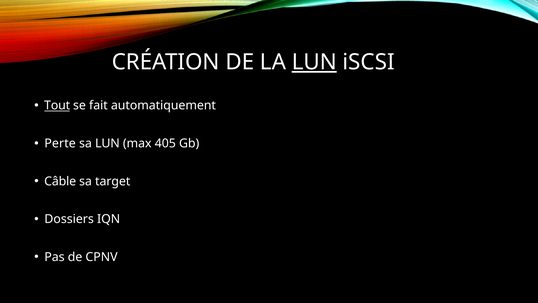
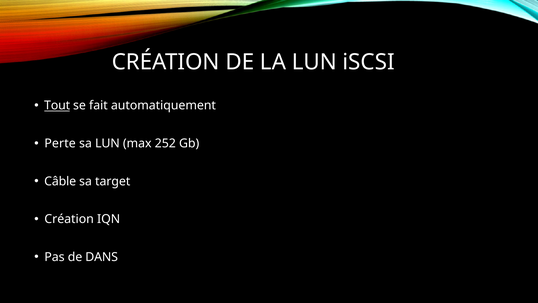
LUN at (314, 62) underline: present -> none
405: 405 -> 252
Dossiers at (69, 219): Dossiers -> Création
CPNV: CPNV -> DANS
